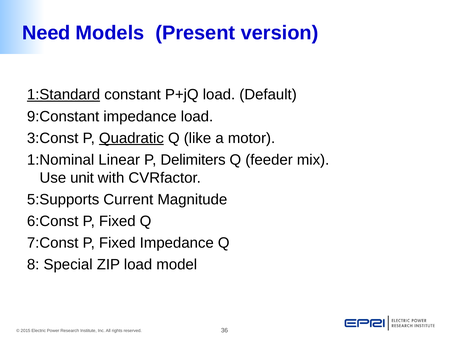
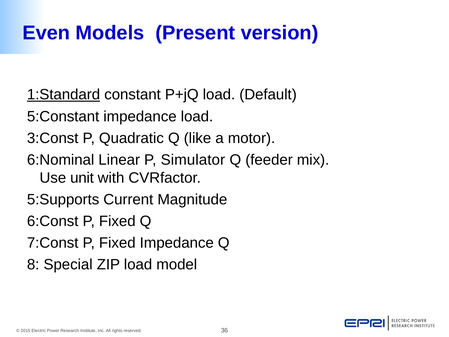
Need: Need -> Even
9:Constant: 9:Constant -> 5:Constant
Quadratic underline: present -> none
1:Nominal: 1:Nominal -> 6:Nominal
Delimiters: Delimiters -> Simulator
